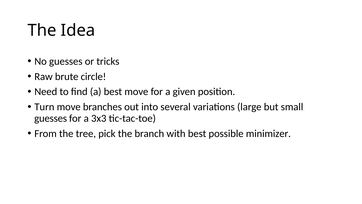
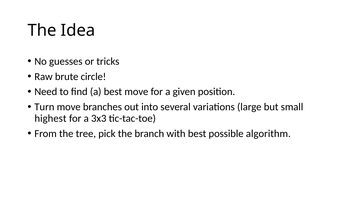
guesses at (51, 118): guesses -> highest
minimizer: minimizer -> algorithm
